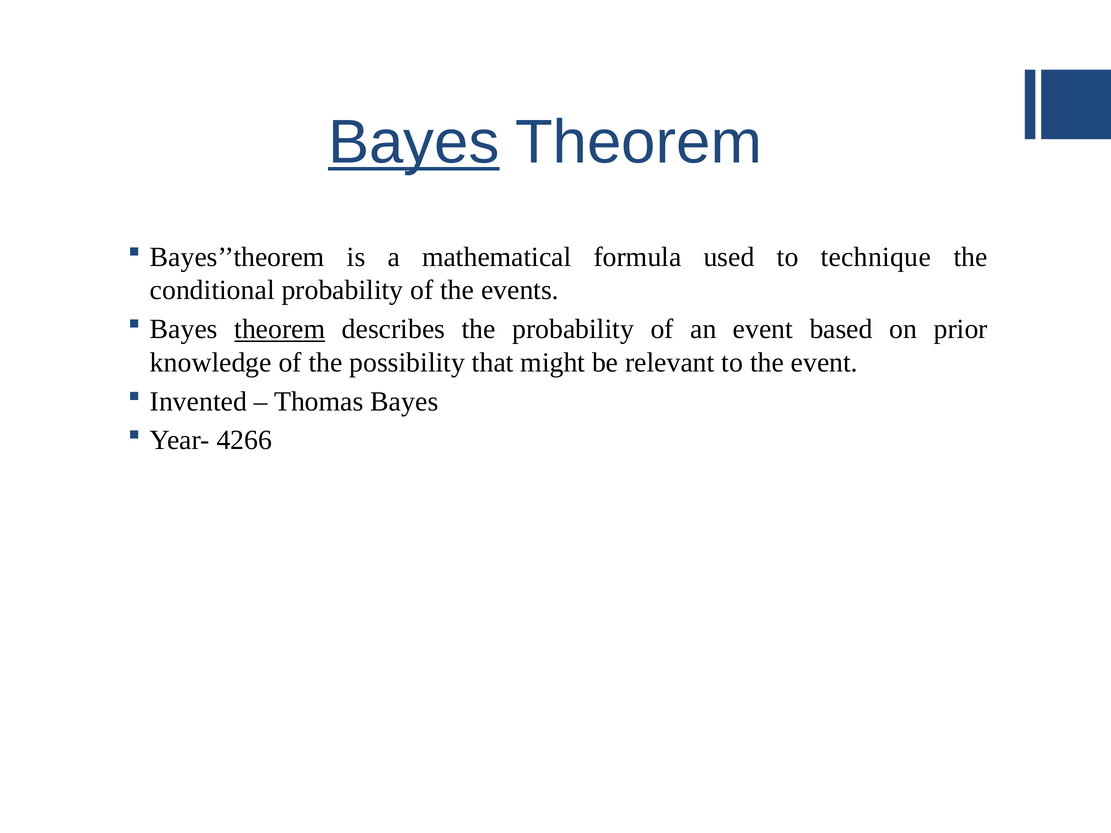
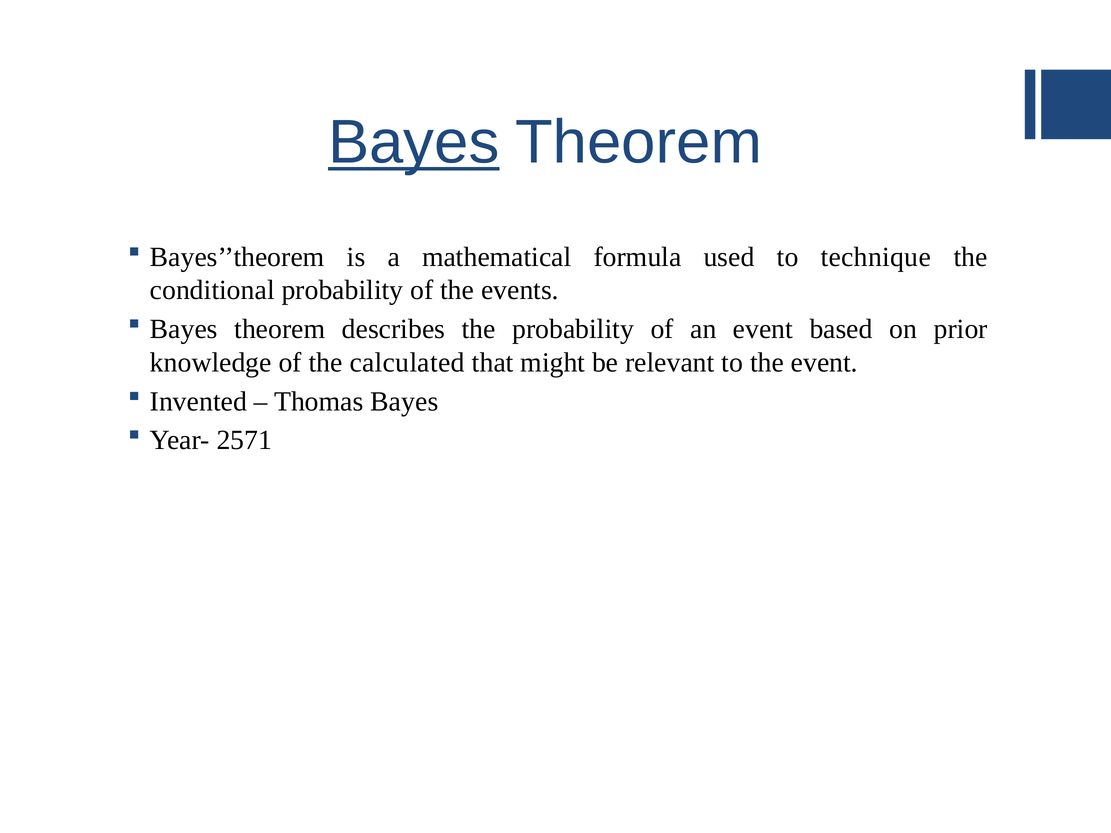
theorem at (280, 329) underline: present -> none
possibility: possibility -> calculated
4266: 4266 -> 2571
